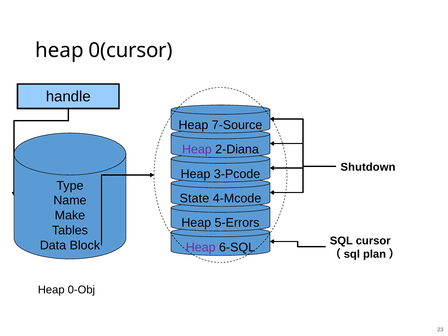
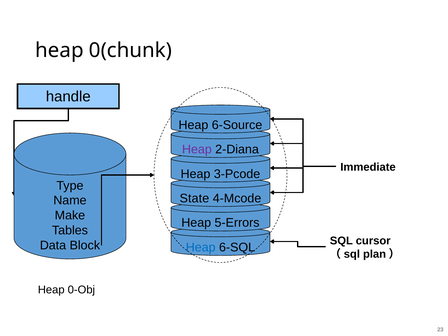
0(cursor: 0(cursor -> 0(chunk
7-Source: 7-Source -> 6-Source
Shutdown: Shutdown -> Immediate
Heap at (201, 247) colour: purple -> blue
